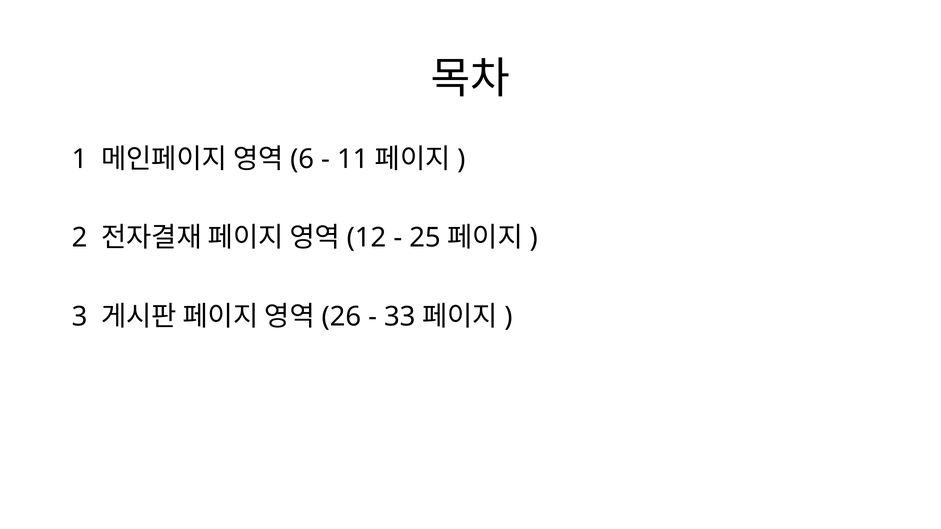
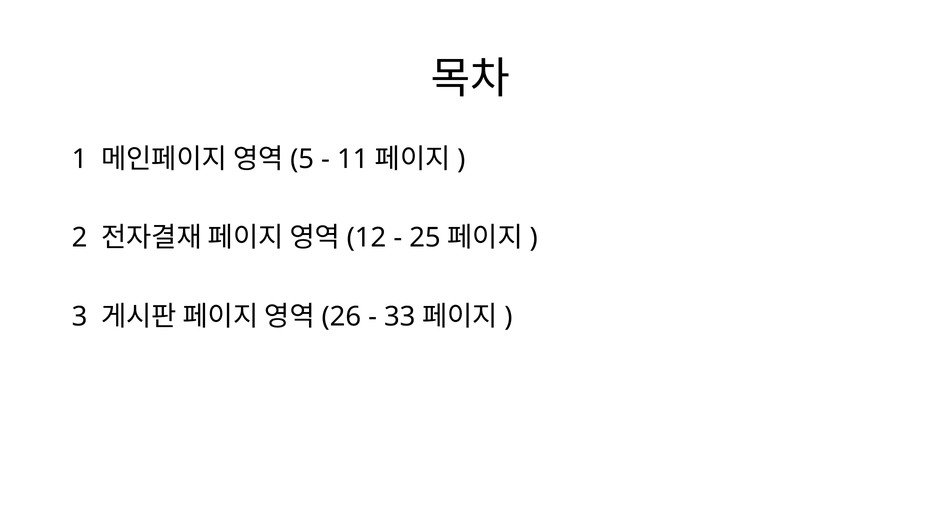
6: 6 -> 5
